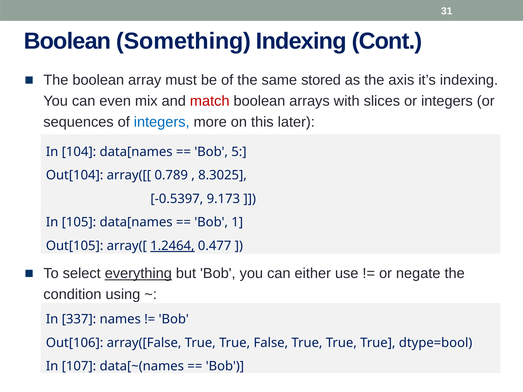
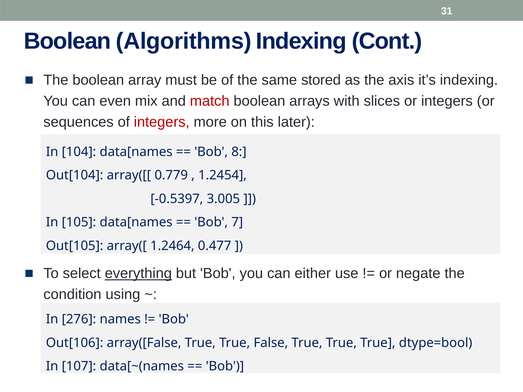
Something: Something -> Algorithms
integers at (162, 122) colour: blue -> red
5: 5 -> 8
0.789: 0.789 -> 0.779
8.3025: 8.3025 -> 1.2454
9.173: 9.173 -> 3.005
1: 1 -> 7
1.2464 underline: present -> none
337: 337 -> 276
